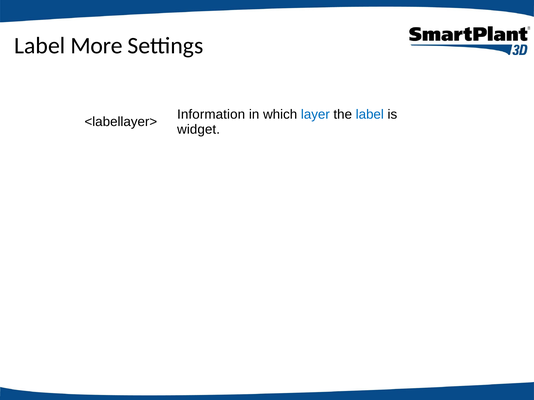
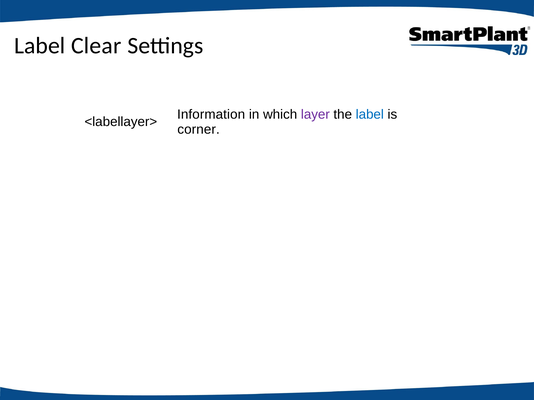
More: More -> Clear
layer colour: blue -> purple
widget: widget -> corner
